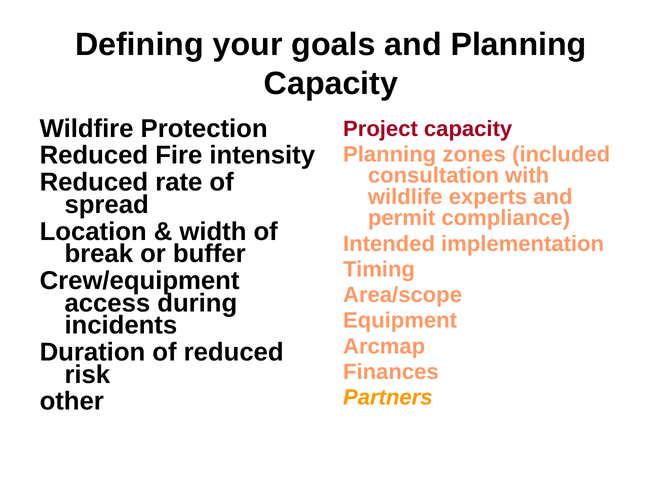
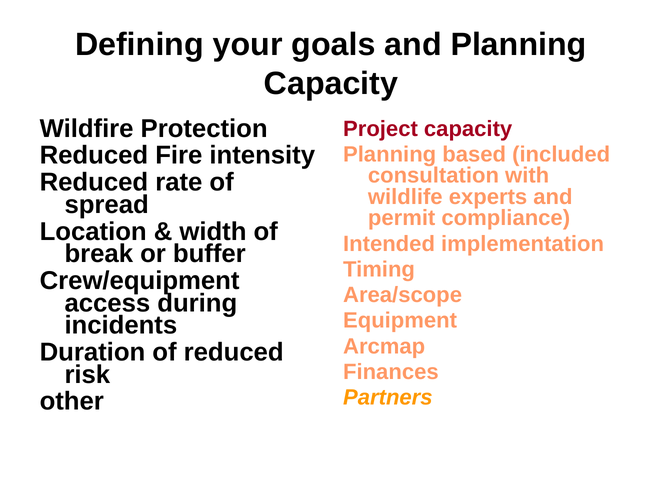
zones: zones -> based
